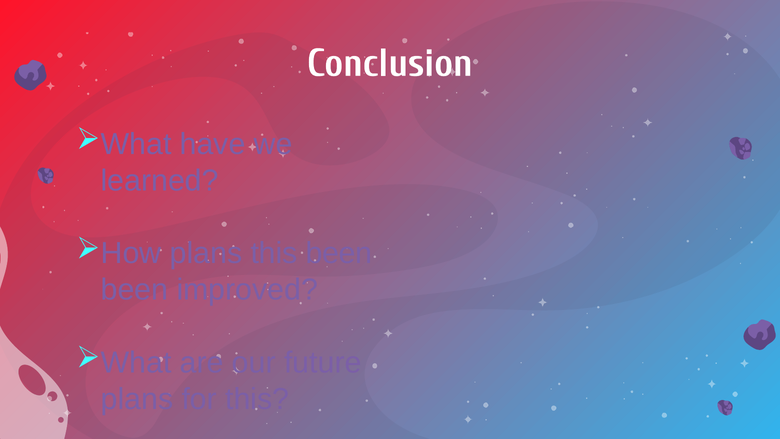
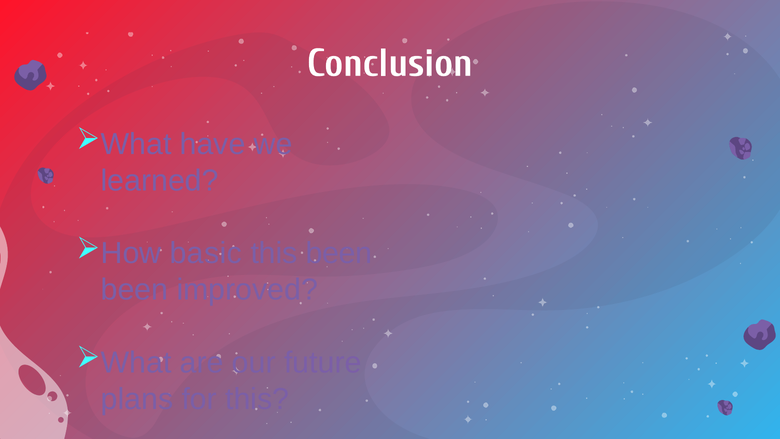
plans at (206, 253): plans -> basic
